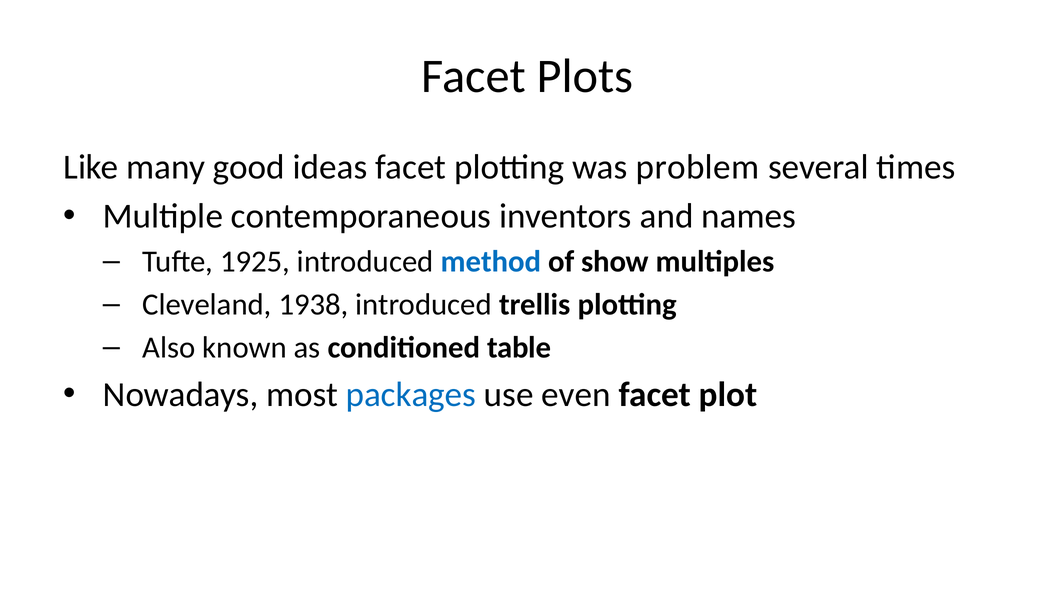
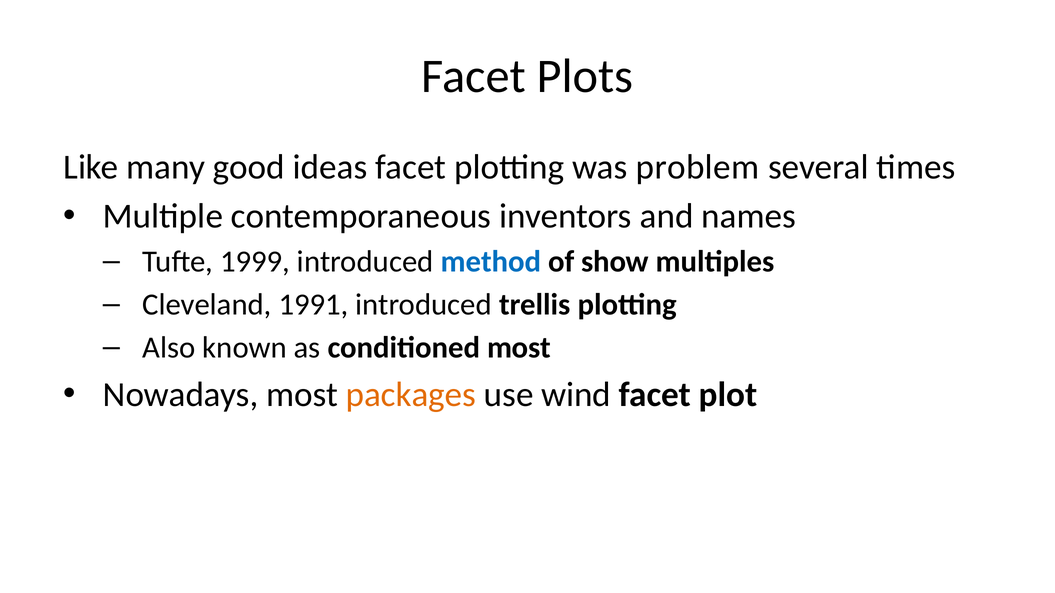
1925: 1925 -> 1999
1938: 1938 -> 1991
conditioned table: table -> most
packages colour: blue -> orange
even: even -> wind
